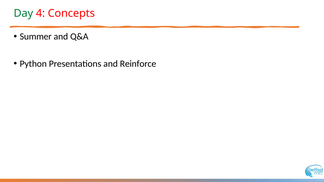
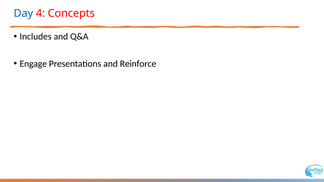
Day colour: green -> blue
Summer: Summer -> Includes
Python: Python -> Engage
